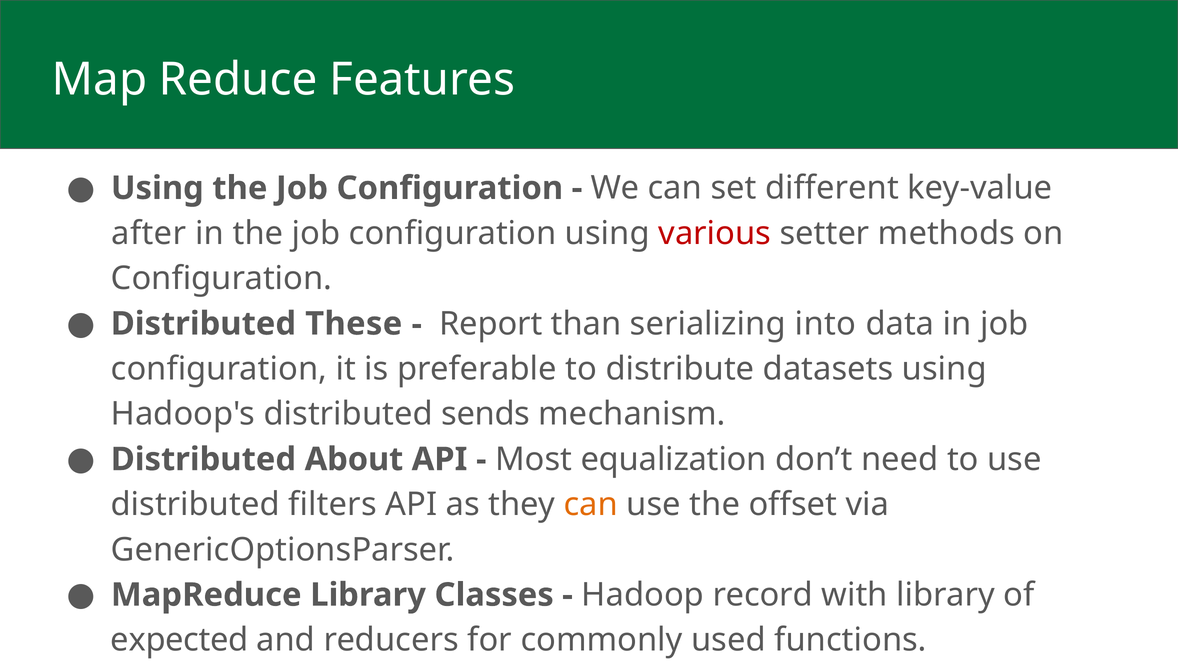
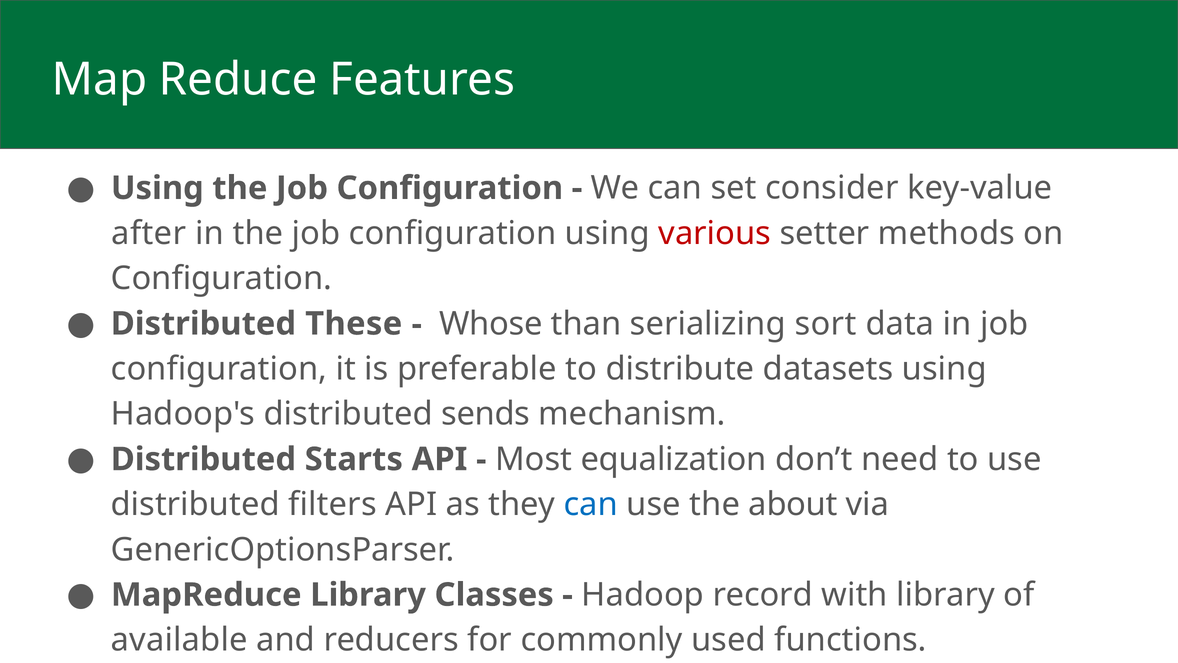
different: different -> consider
Report: Report -> Whose
into: into -> sort
About: About -> Starts
can at (591, 504) colour: orange -> blue
offset: offset -> about
expected: expected -> available
